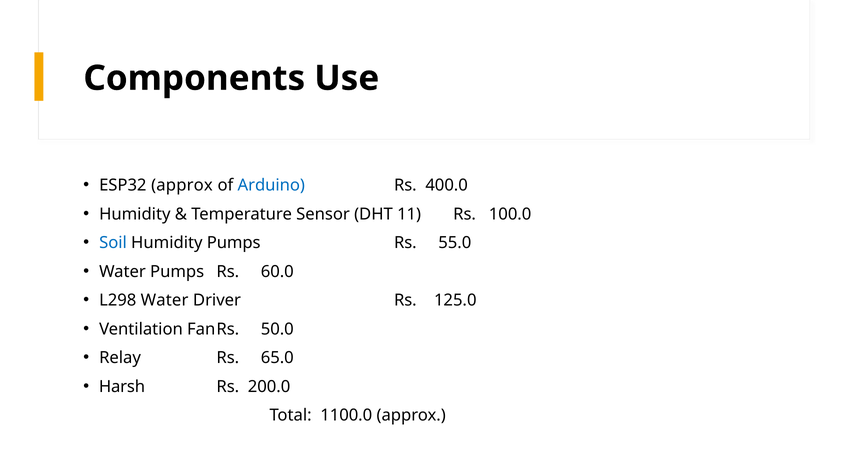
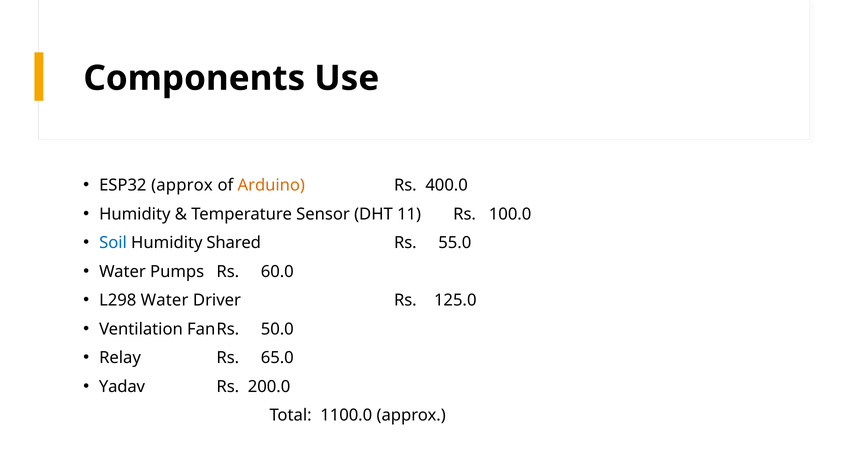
Arduino colour: blue -> orange
Humidity Pumps: Pumps -> Shared
Harsh: Harsh -> Yadav
